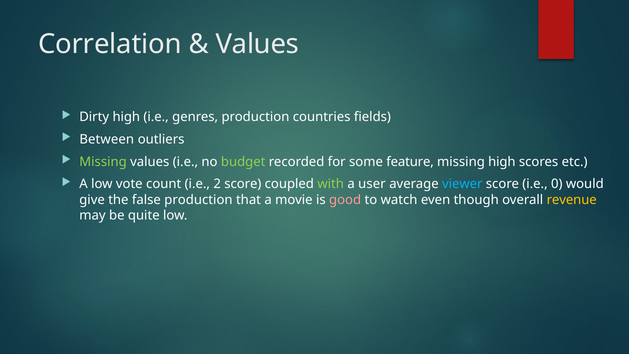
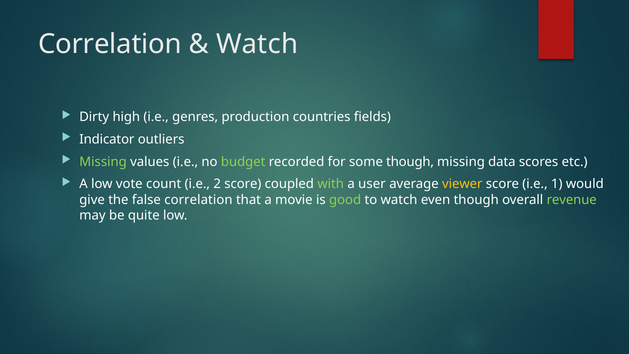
Values at (257, 44): Values -> Watch
Between: Between -> Indicator
some feature: feature -> though
missing high: high -> data
viewer colour: light blue -> yellow
0: 0 -> 1
false production: production -> correlation
good colour: pink -> light green
revenue colour: yellow -> light green
